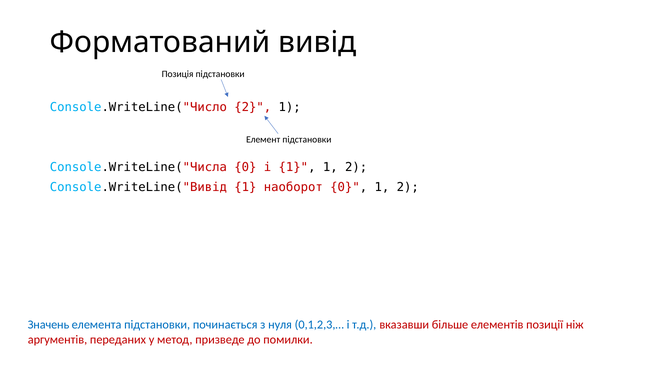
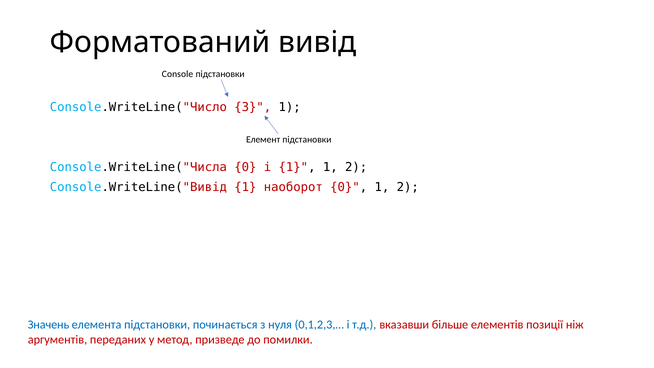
Позиція: Позиція -> Console
Console.WriteLine("Число 2: 2 -> 3
